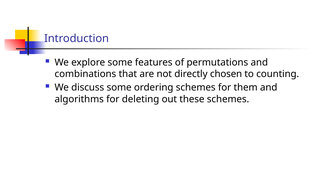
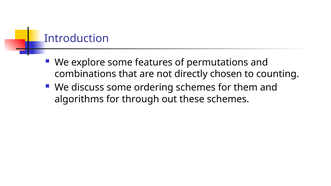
deleting: deleting -> through
